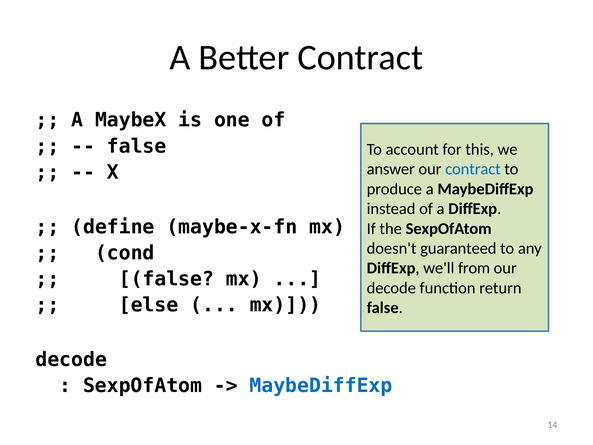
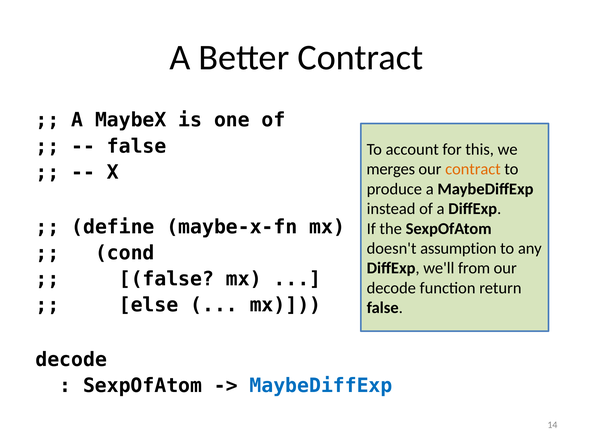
answer: answer -> merges
contract at (473, 169) colour: blue -> orange
guaranteed: guaranteed -> assumption
